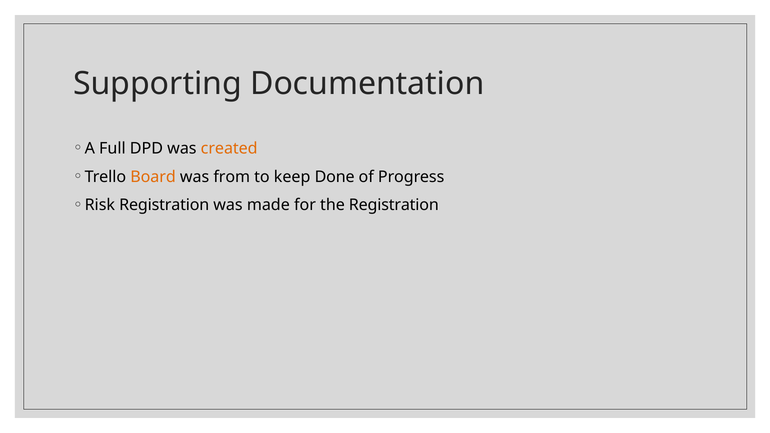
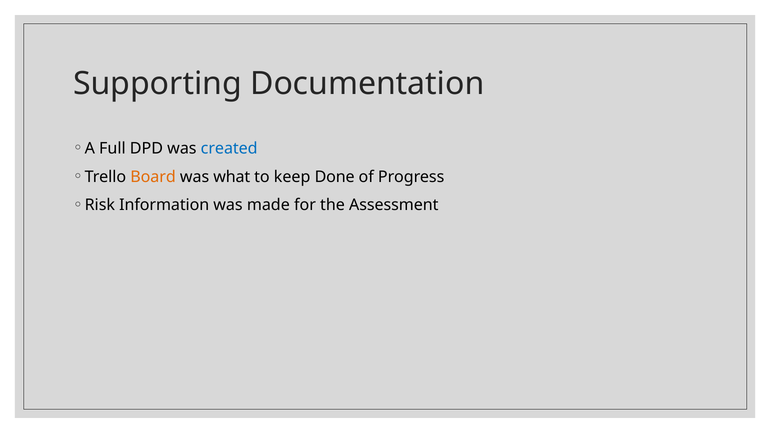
created colour: orange -> blue
from: from -> what
Risk Registration: Registration -> Information
the Registration: Registration -> Assessment
